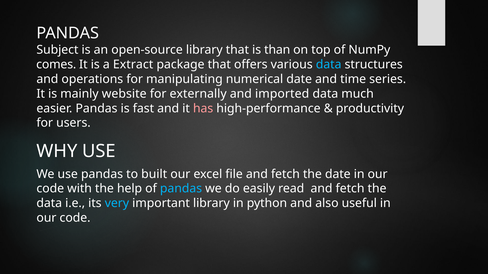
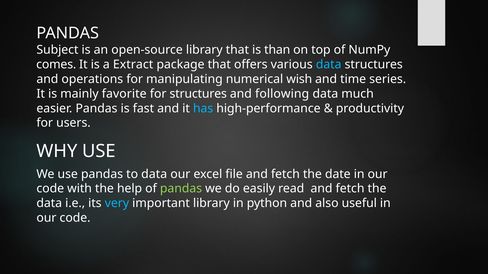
numerical date: date -> wish
website: website -> favorite
for externally: externally -> structures
imported: imported -> following
has colour: pink -> light blue
to built: built -> data
pandas at (181, 189) colour: light blue -> light green
